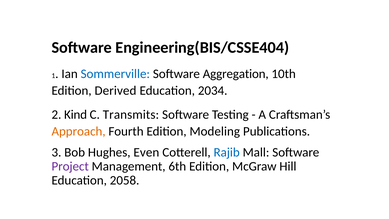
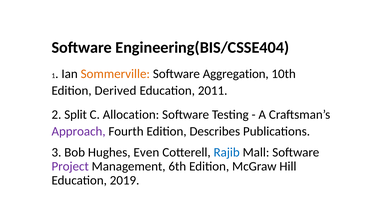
Sommerville colour: blue -> orange
2034: 2034 -> 2011
Kind: Kind -> Split
Transmits: Transmits -> Allocation
Approach colour: orange -> purple
Modeling: Modeling -> Describes
2058: 2058 -> 2019
